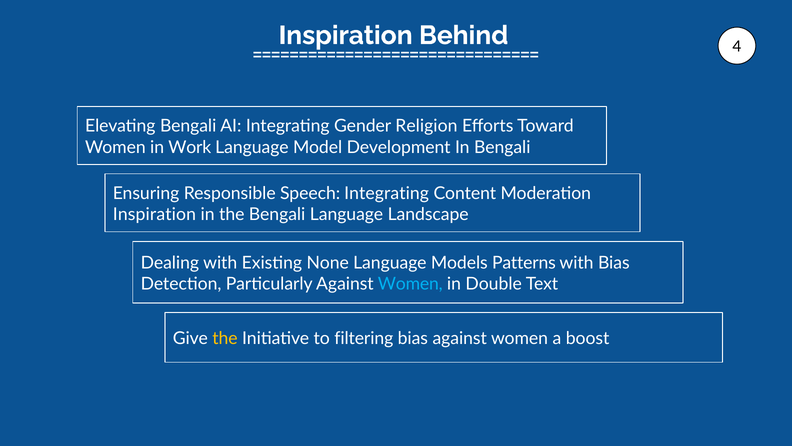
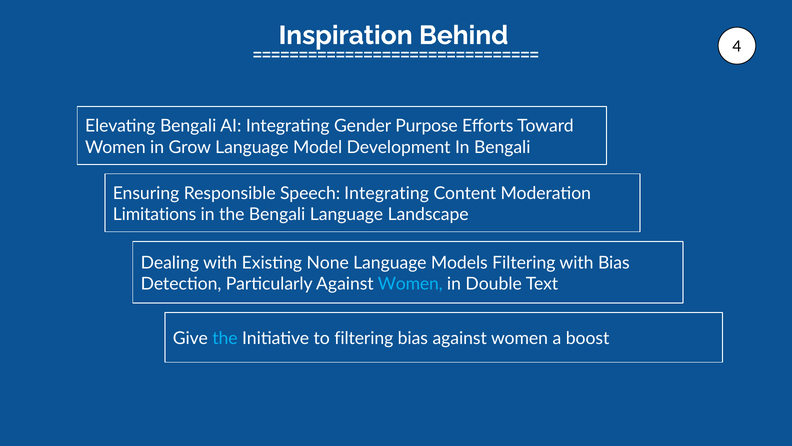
Religion: Religion -> Purpose
Work: Work -> Grow
Inspiration at (154, 214): Inspiration -> Limitations
Models Patterns: Patterns -> Filtering
the at (225, 338) colour: yellow -> light blue
